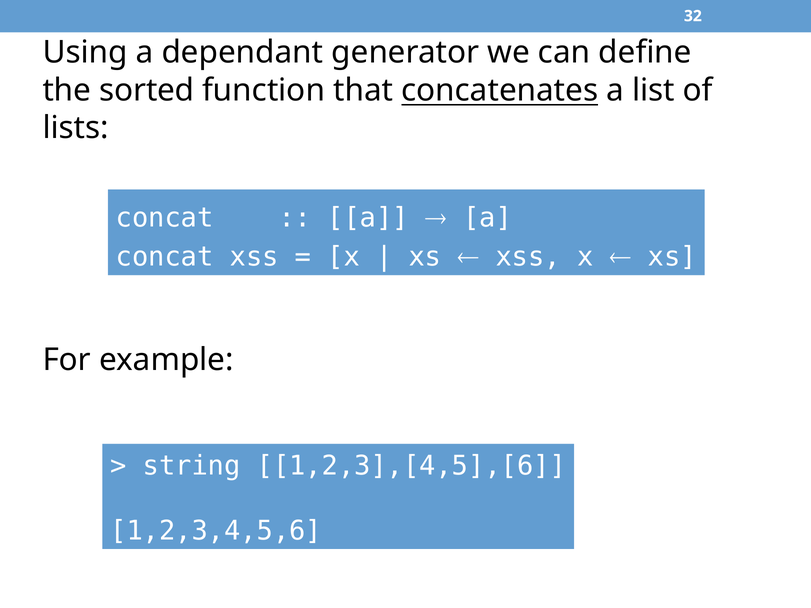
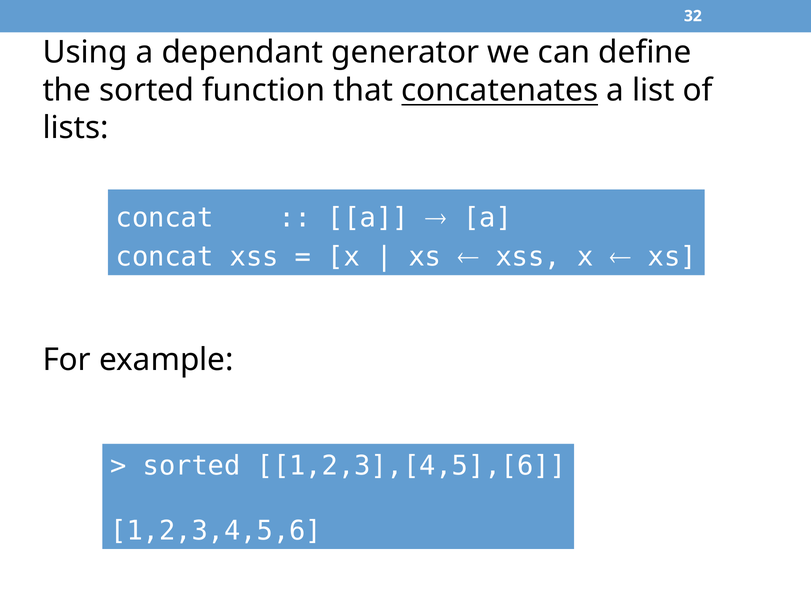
string at (192, 466): string -> sorted
